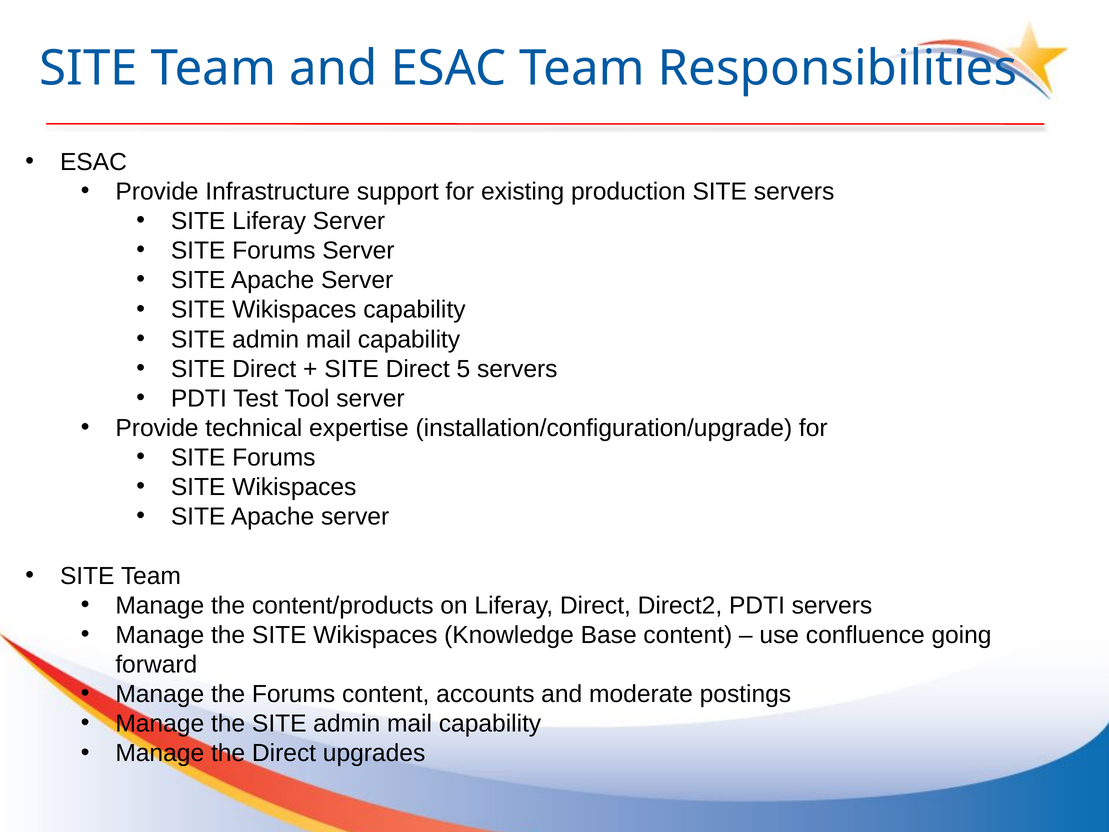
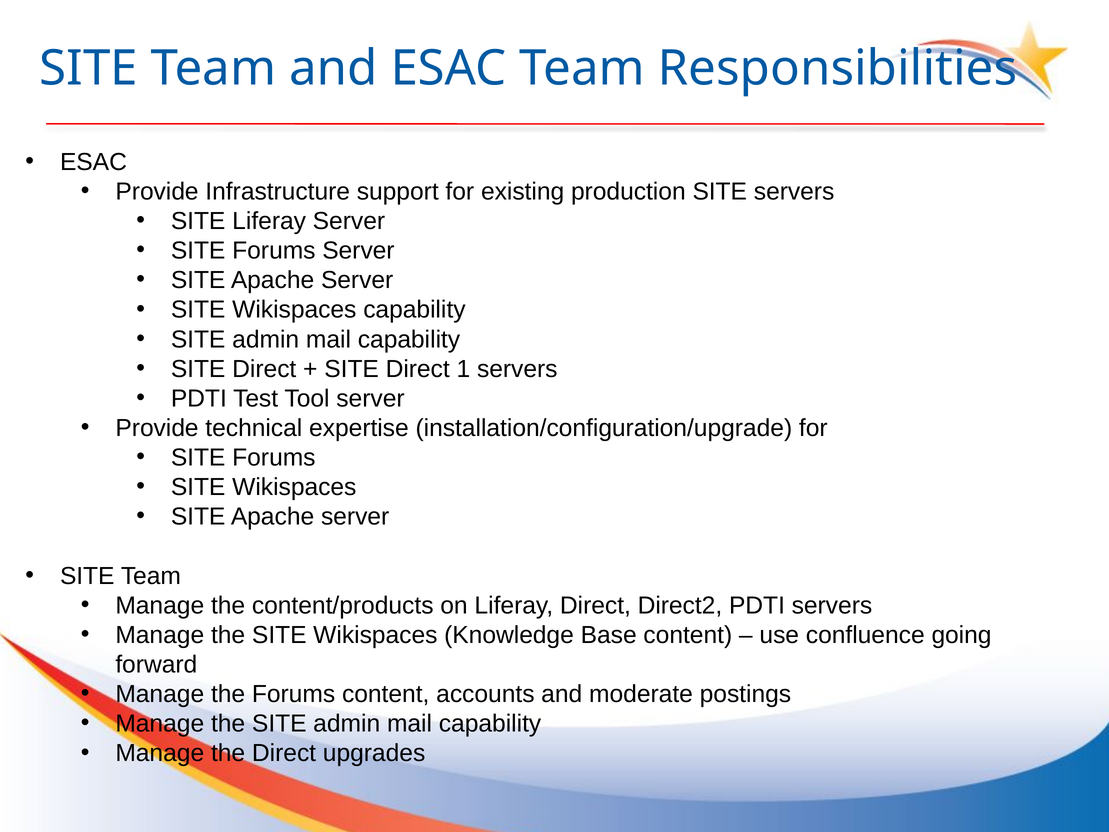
5: 5 -> 1
